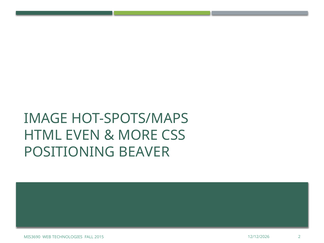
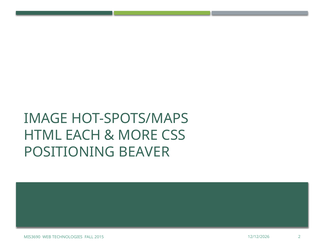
EVEN: EVEN -> EACH
